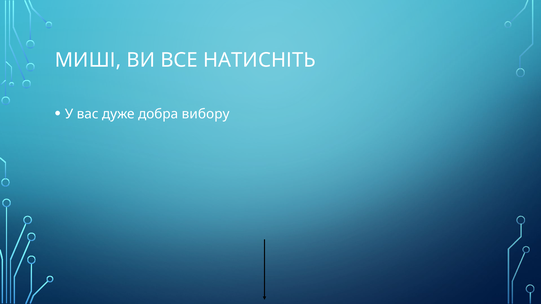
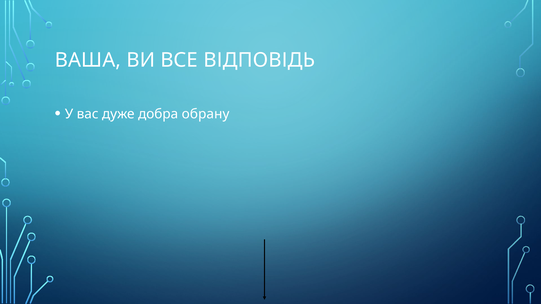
МИШІ: МИШІ -> ВАША
НАТИСНІТЬ: НАТИСНІТЬ -> ВІДПОВІДЬ
вибору: вибору -> обрану
